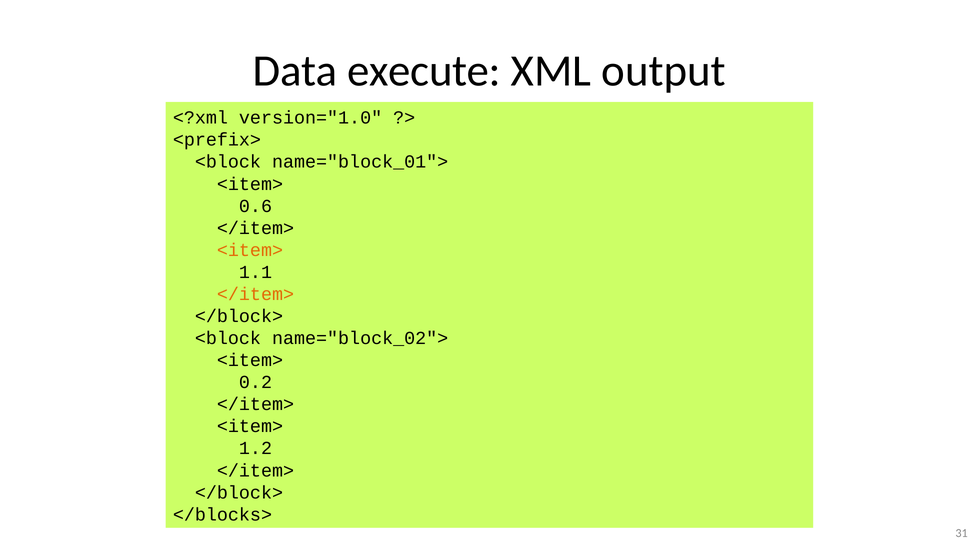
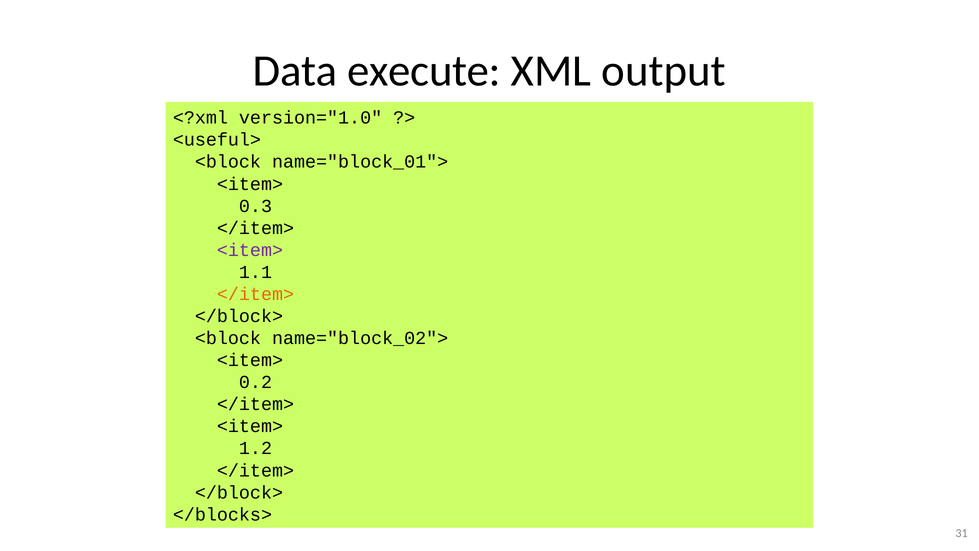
<prefix>: <prefix> -> <useful>
0.6: 0.6 -> 0.3
<item> at (250, 250) colour: orange -> purple
